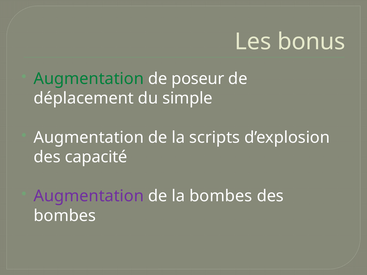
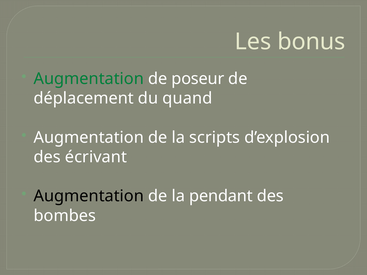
simple: simple -> quand
capacité: capacité -> écrivant
Augmentation at (89, 196) colour: purple -> black
la bombes: bombes -> pendant
